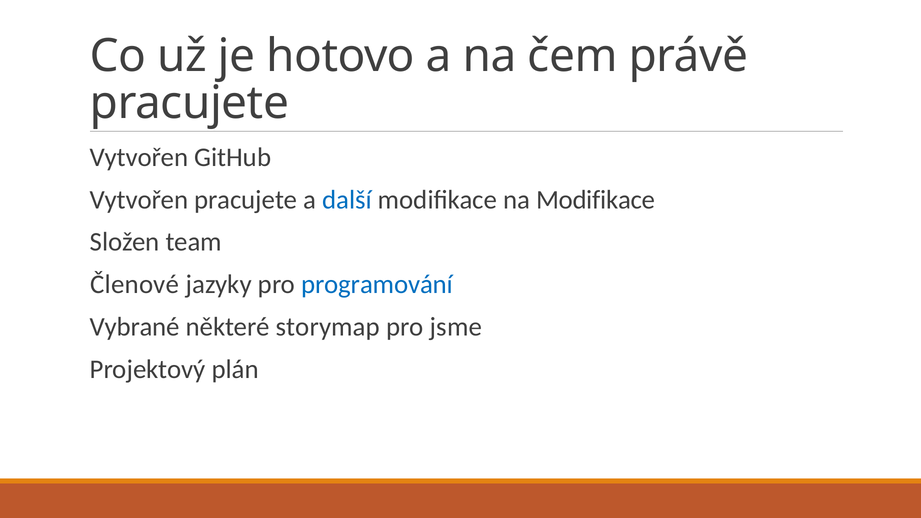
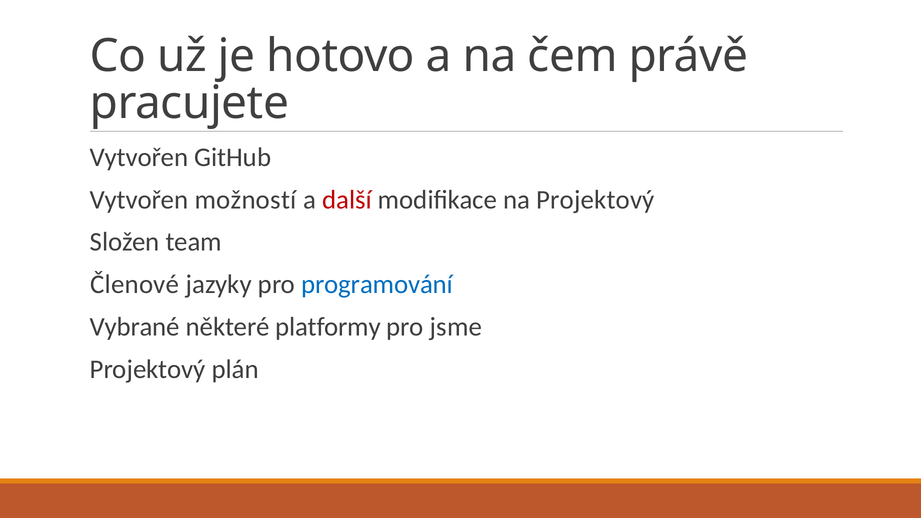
Vytvořen pracujete: pracujete -> možností
další colour: blue -> red
na Modifikace: Modifikace -> Projektový
storymap: storymap -> platformy
